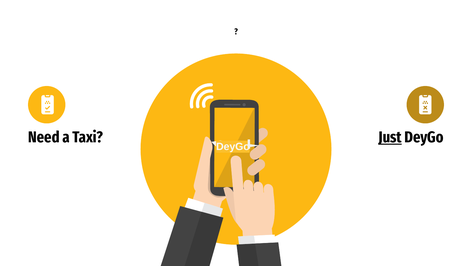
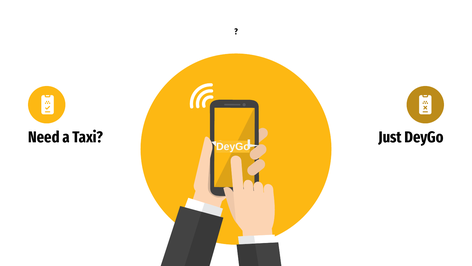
Just underline: present -> none
